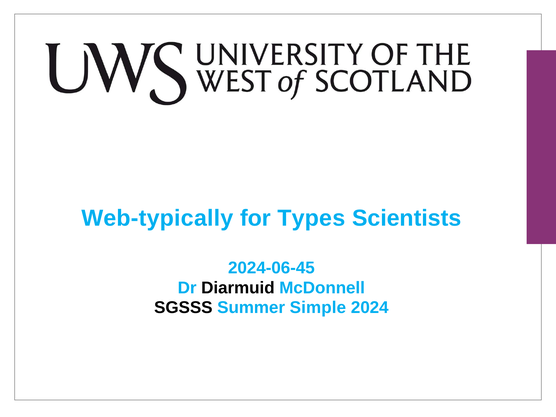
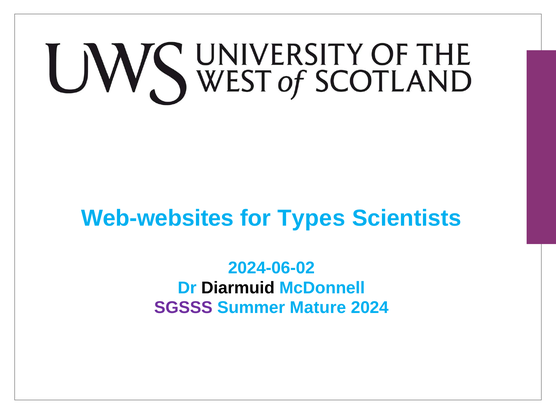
Web-typically: Web-typically -> Web-websites
2024-06-45: 2024-06-45 -> 2024-06-02
SGSSS colour: black -> purple
Simple: Simple -> Mature
